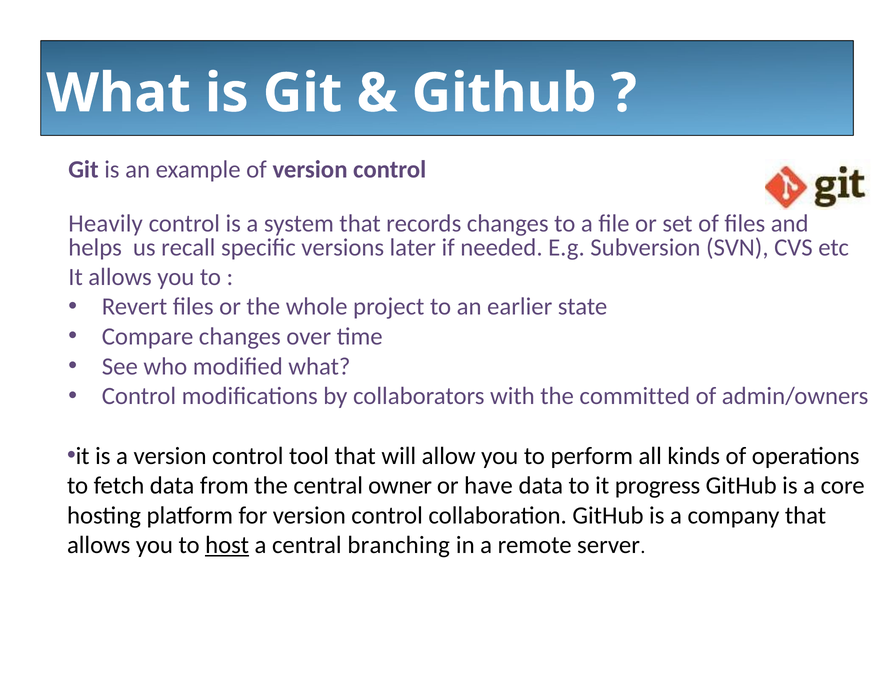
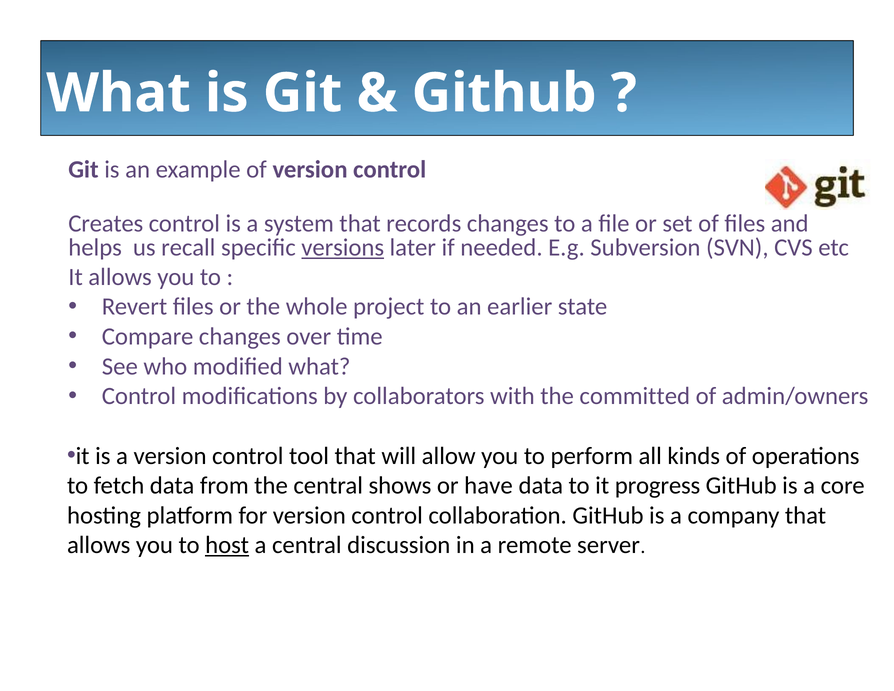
Heavily: Heavily -> Creates
versions underline: none -> present
owner: owner -> shows
branching: branching -> discussion
